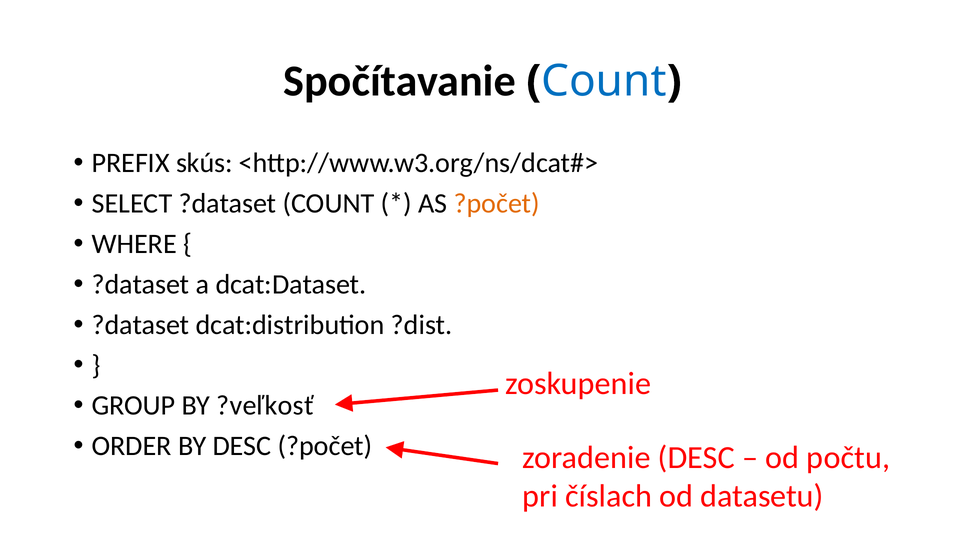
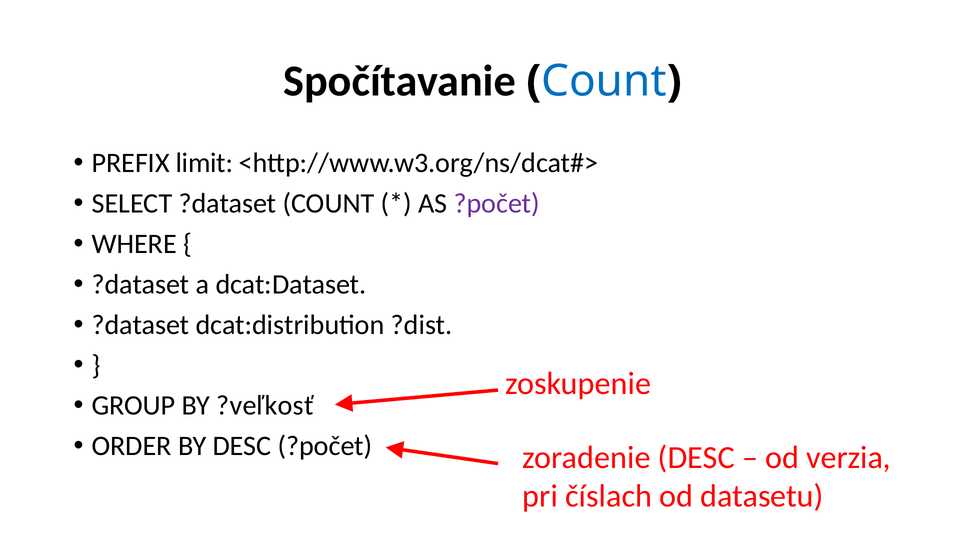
skús: skús -> limit
?počet at (497, 204) colour: orange -> purple
počtu: počtu -> verzia
